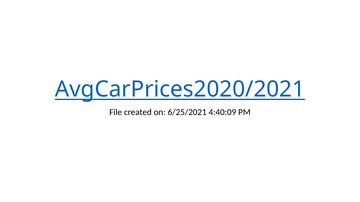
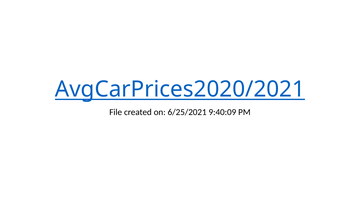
4:40:09: 4:40:09 -> 9:40:09
